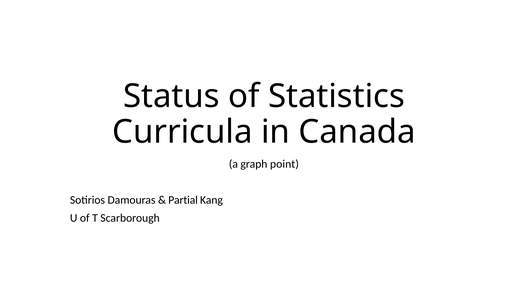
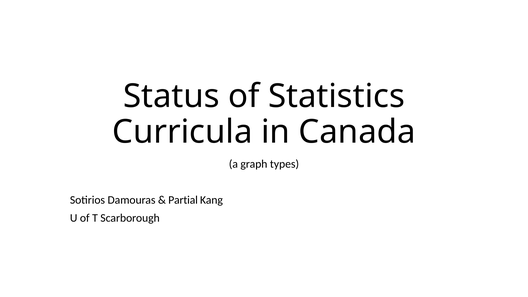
point: point -> types
